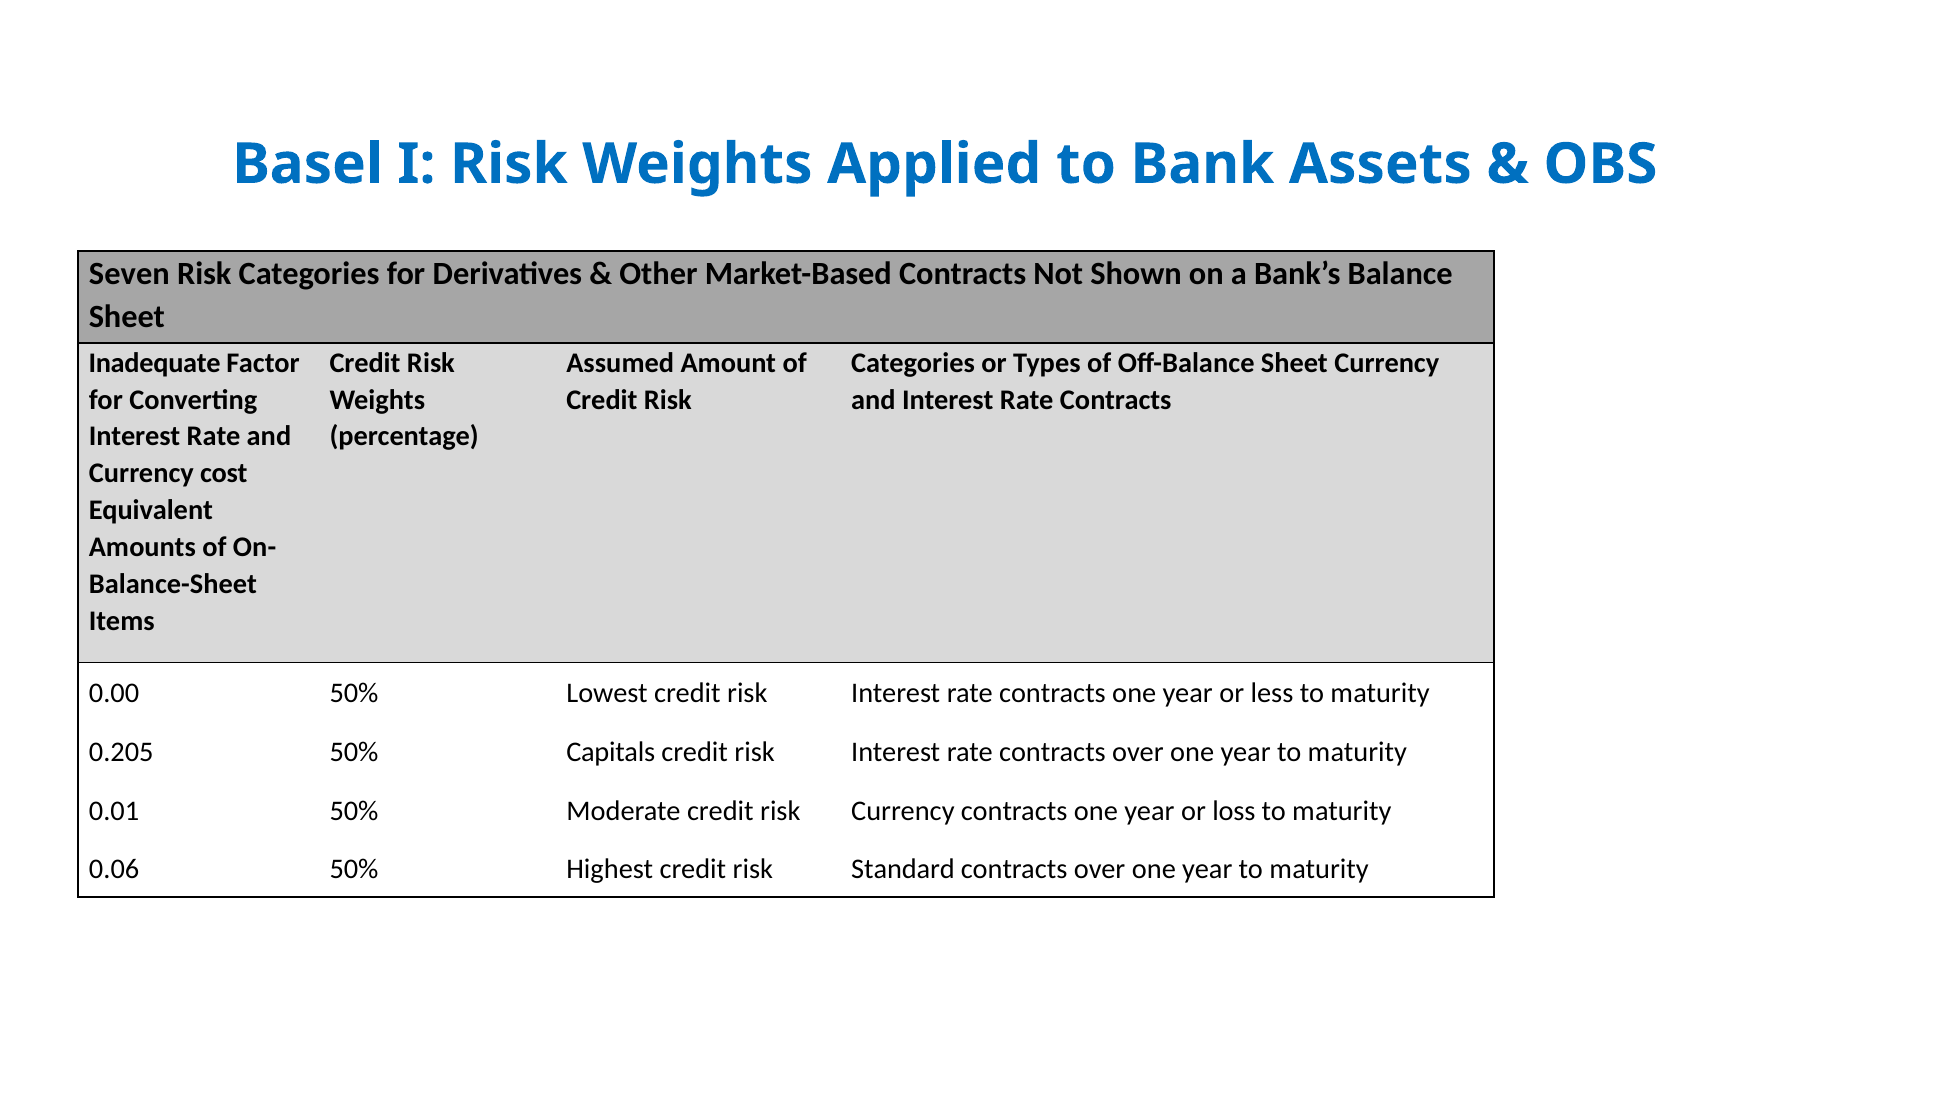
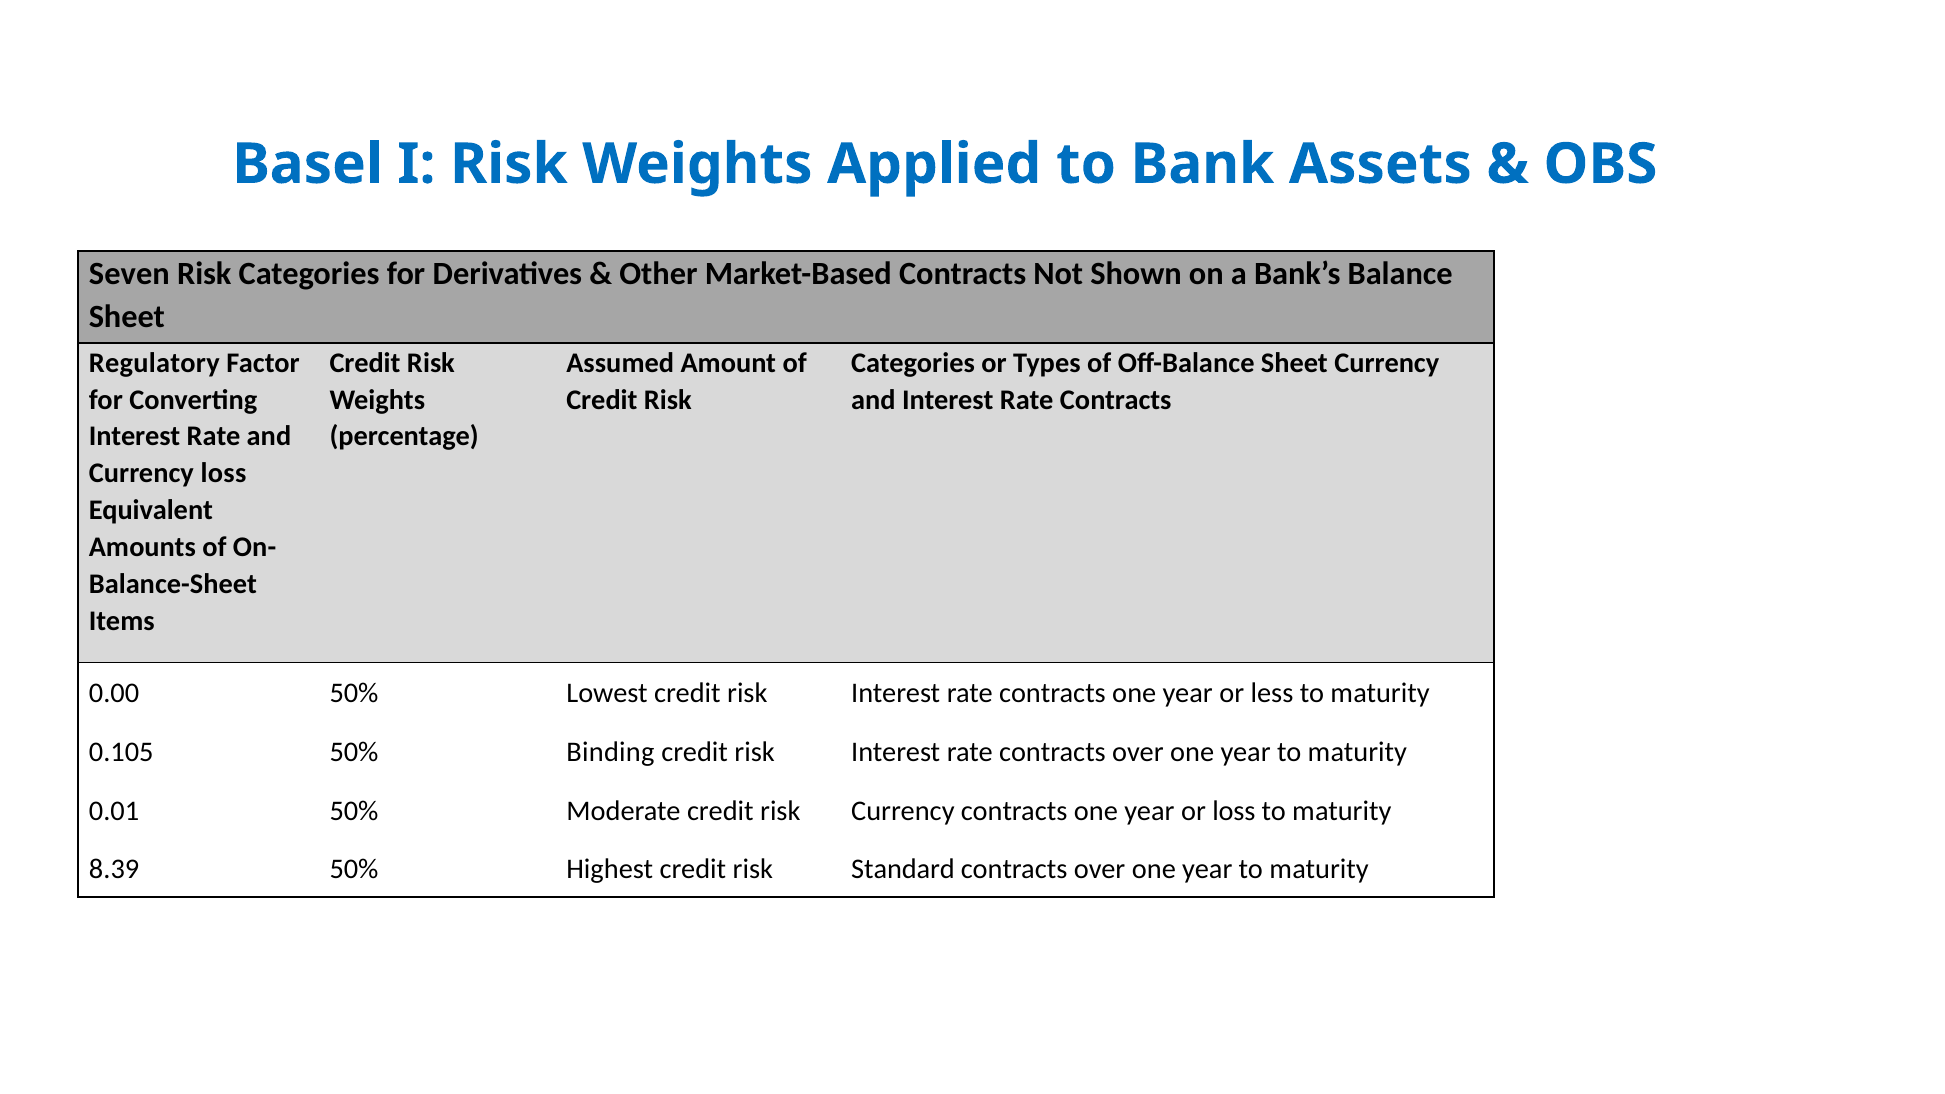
Inadequate: Inadequate -> Regulatory
Currency cost: cost -> loss
0.205: 0.205 -> 0.105
Capitals: Capitals -> Binding
0.06: 0.06 -> 8.39
